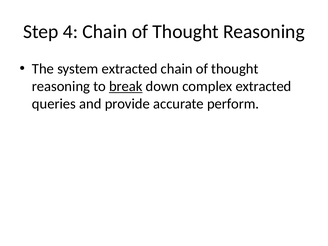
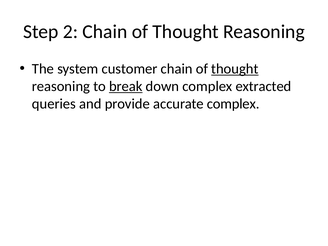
4: 4 -> 2
system extracted: extracted -> customer
thought at (235, 69) underline: none -> present
accurate perform: perform -> complex
